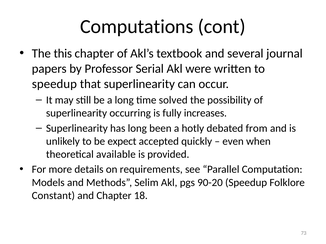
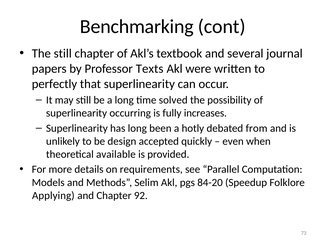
Computations: Computations -> Benchmarking
The this: this -> still
Serial: Serial -> Texts
speedup at (54, 84): speedup -> perfectly
expect: expect -> design
90-20: 90-20 -> 84-20
Constant: Constant -> Applying
18: 18 -> 92
